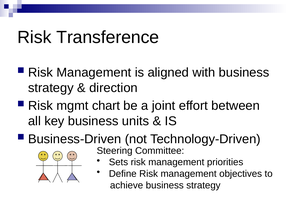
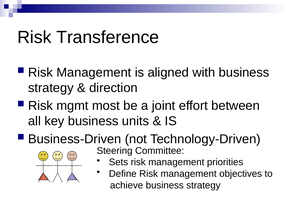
chart: chart -> most
